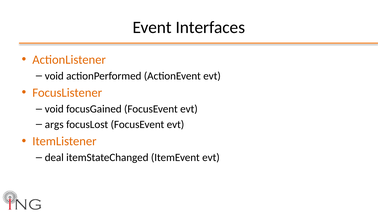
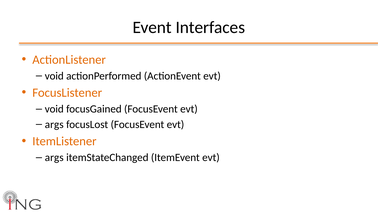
deal at (54, 157): deal -> args
